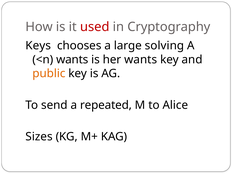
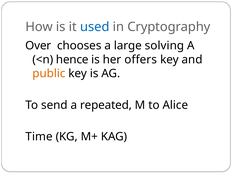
used colour: red -> blue
Keys: Keys -> Over
<n wants: wants -> hence
her wants: wants -> offers
Sizes: Sizes -> Time
